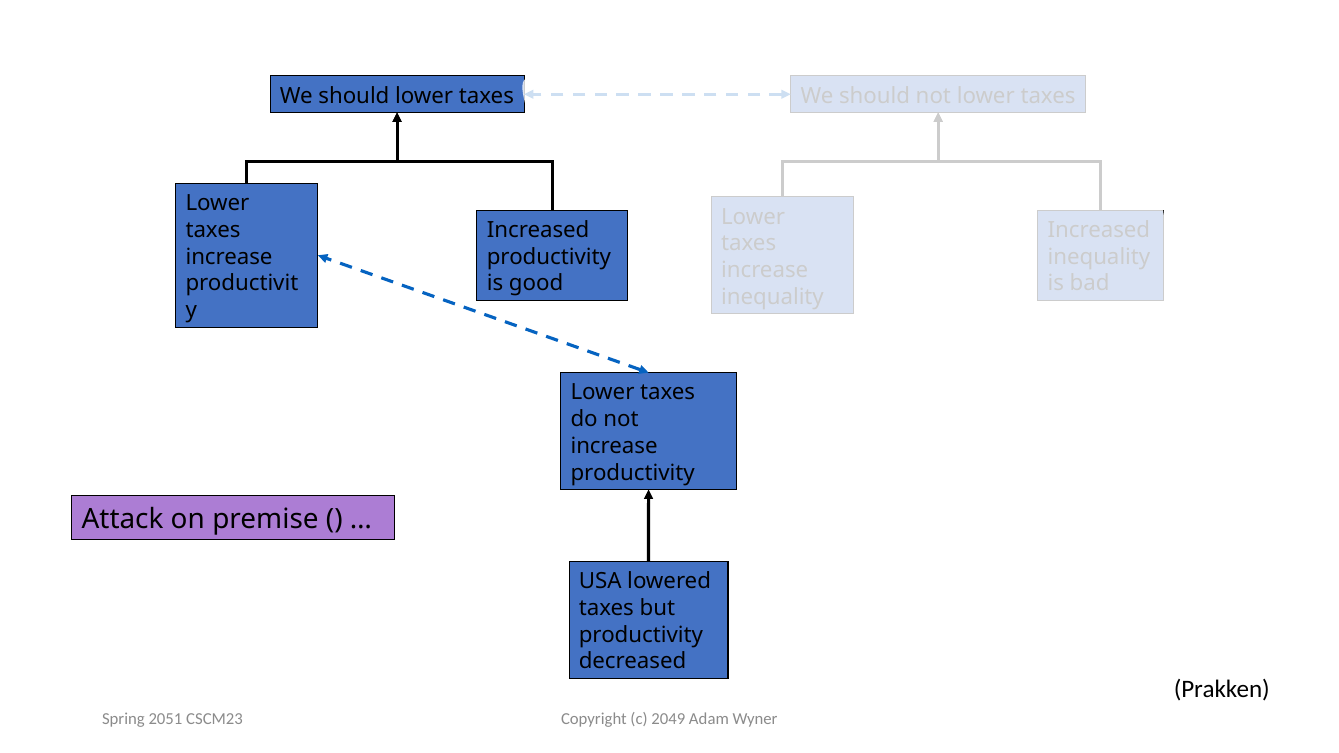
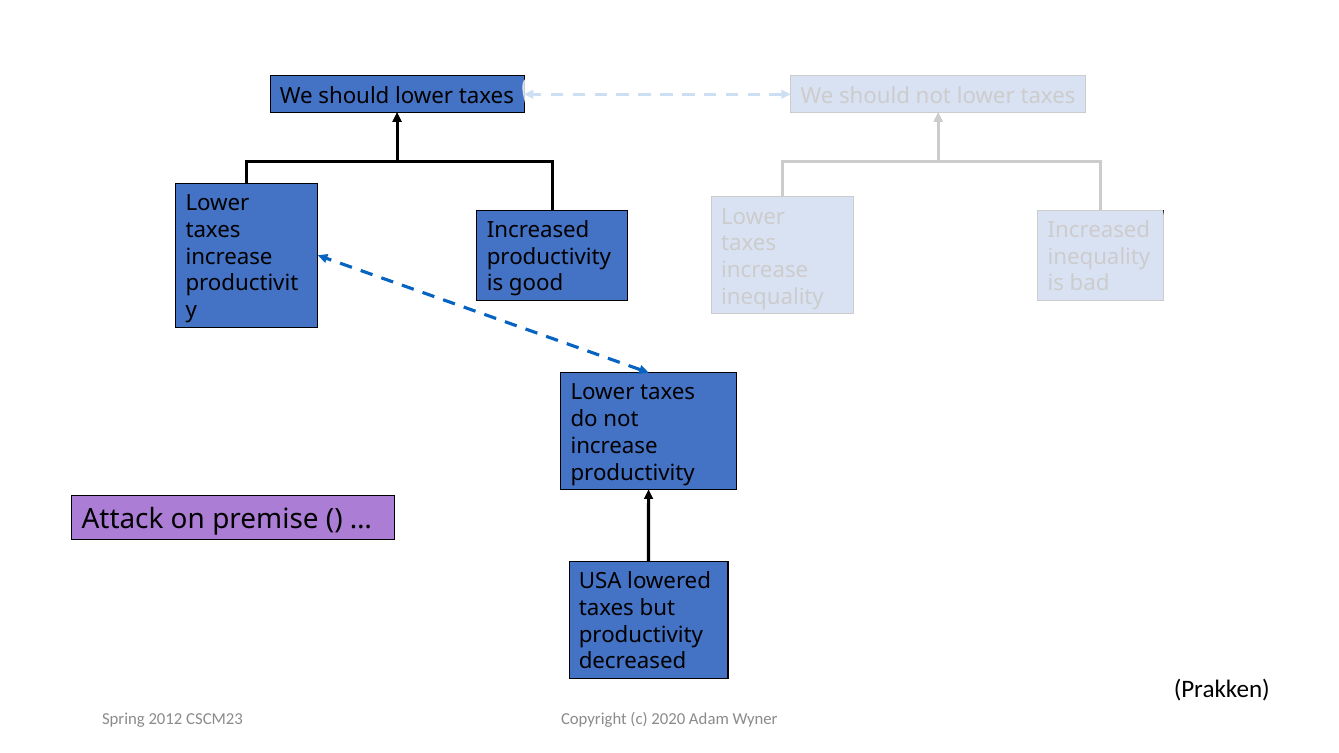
2049: 2049 -> 2020
2051: 2051 -> 2012
